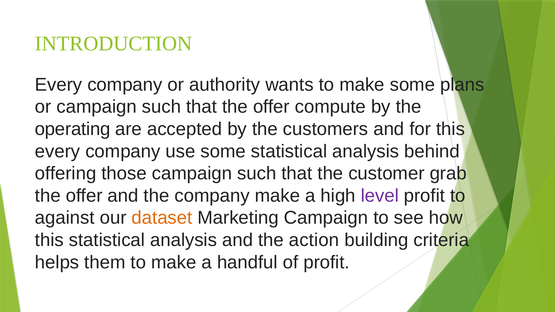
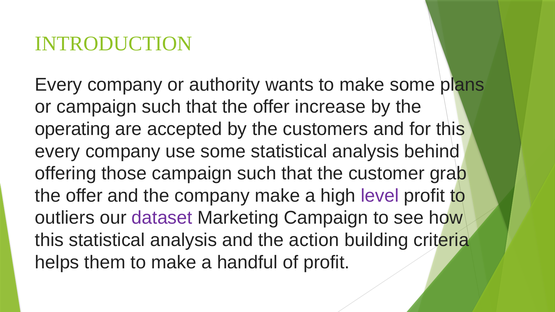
compute: compute -> increase
against: against -> outliers
dataset colour: orange -> purple
